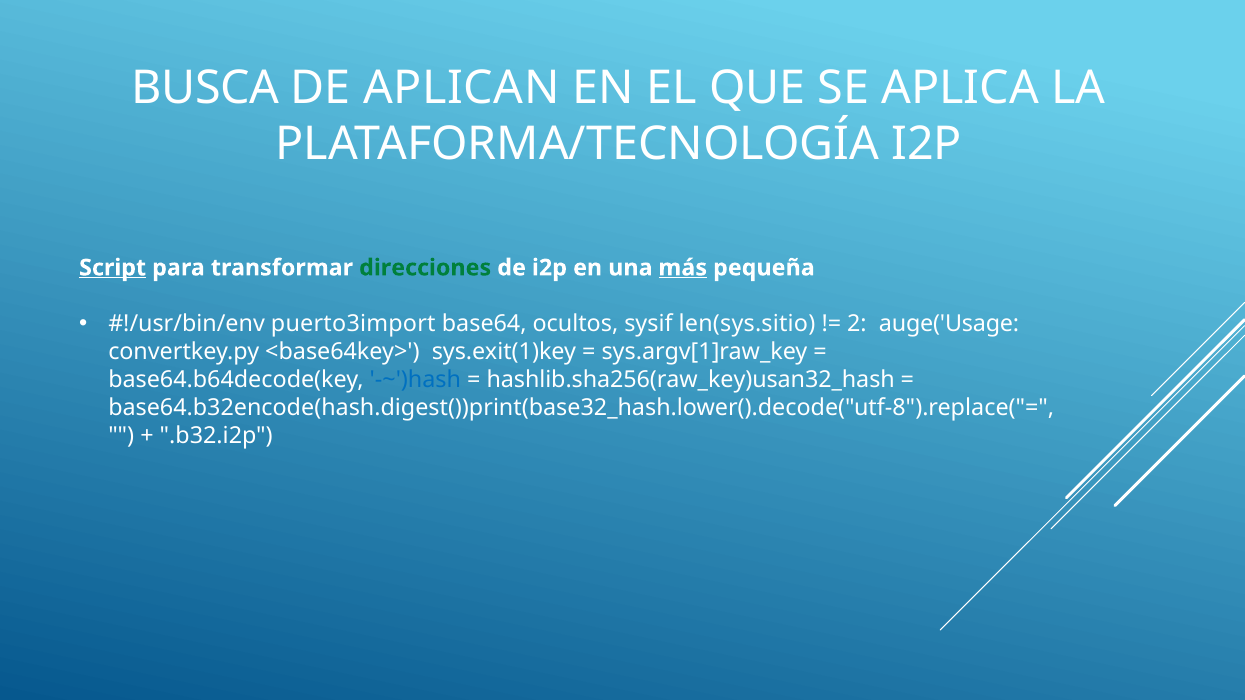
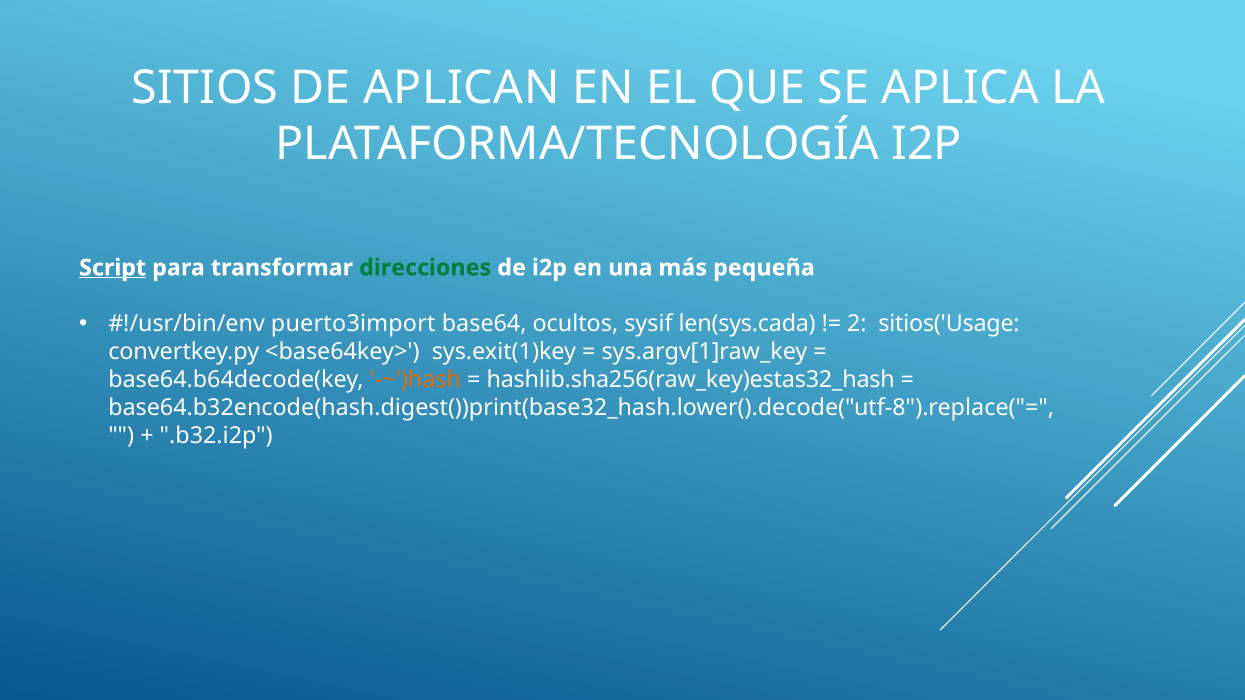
BUSCA: BUSCA -> SITIOS
más underline: present -> none
len(sys.sitio: len(sys.sitio -> len(sys.cada
auge('Usage: auge('Usage -> sitios('Usage
-~')hash colour: blue -> orange
hashlib.sha256(raw_key)usan32_hash: hashlib.sha256(raw_key)usan32_hash -> hashlib.sha256(raw_key)estas32_hash
